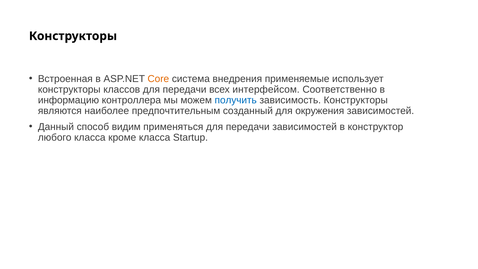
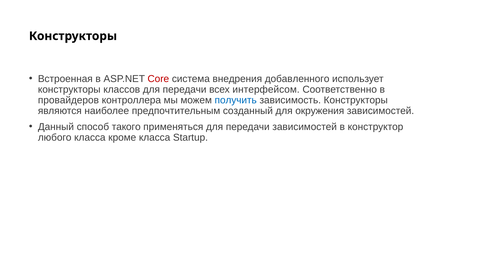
Core colour: orange -> red
применяемые: применяемые -> добавленного
информацию: информацию -> провайдеров
видим: видим -> такого
